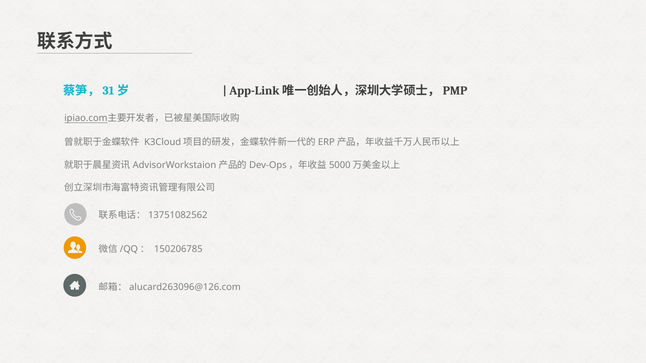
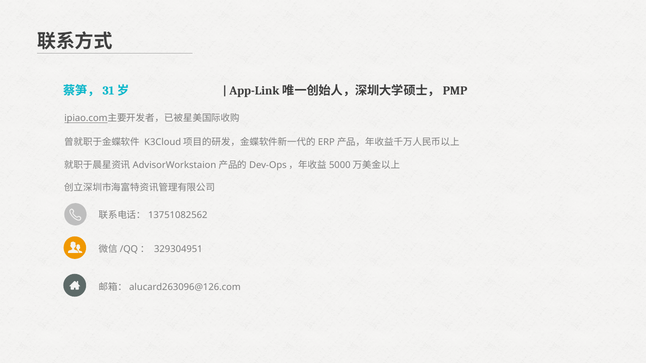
150206785: 150206785 -> 329304951
